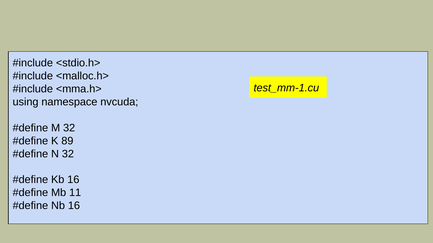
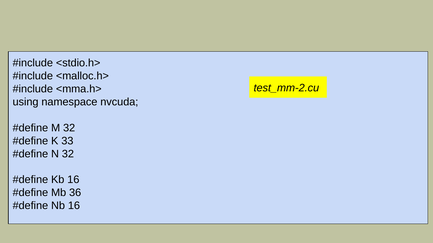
test_mm-1.cu: test_mm-1.cu -> test_mm-2.cu
89: 89 -> 33
11: 11 -> 36
